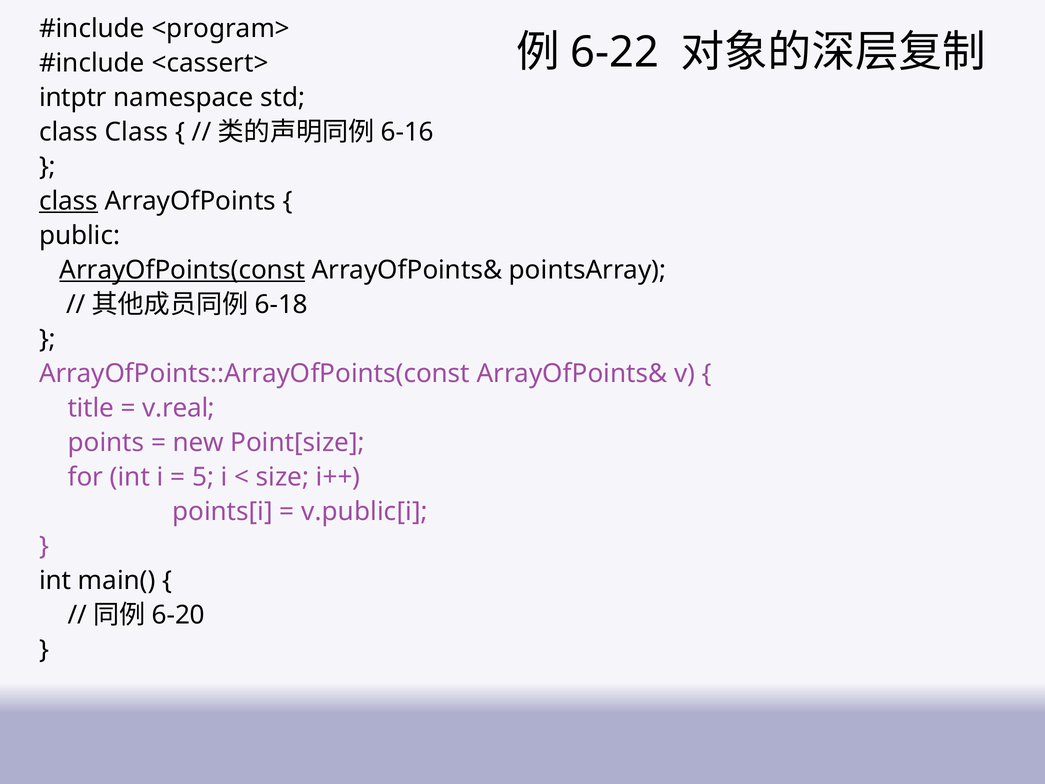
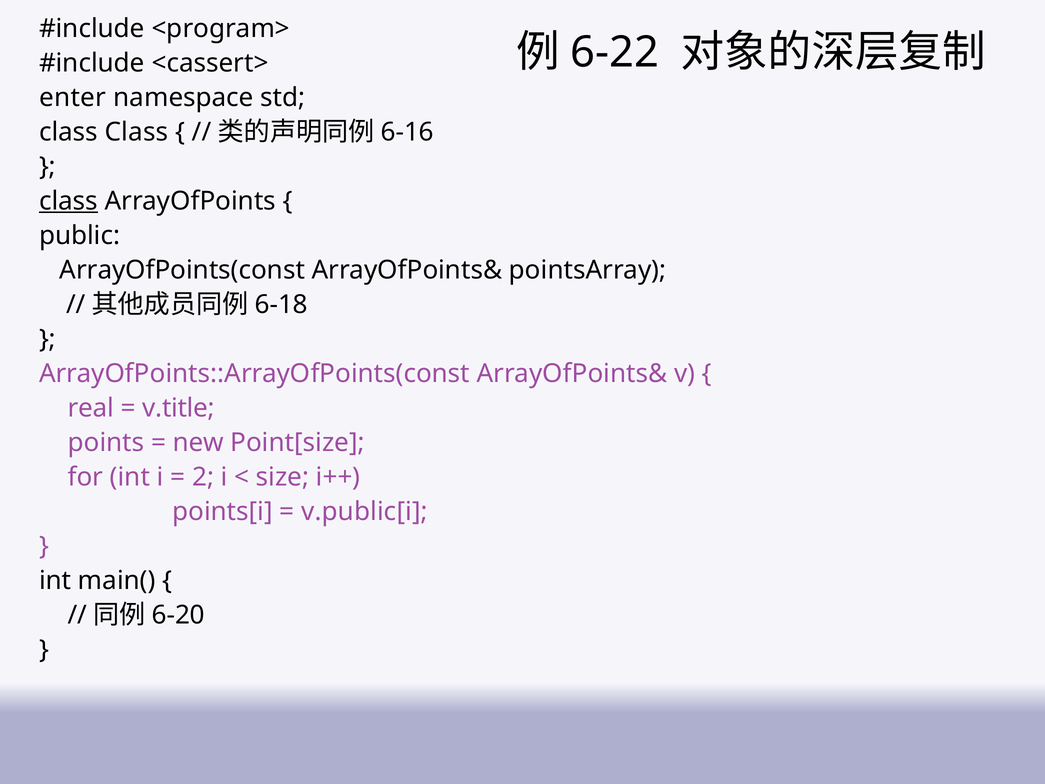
intptr: intptr -> enter
ArrayOfPoints(const underline: present -> none
title: title -> real
v.real: v.real -> v.title
5: 5 -> 2
